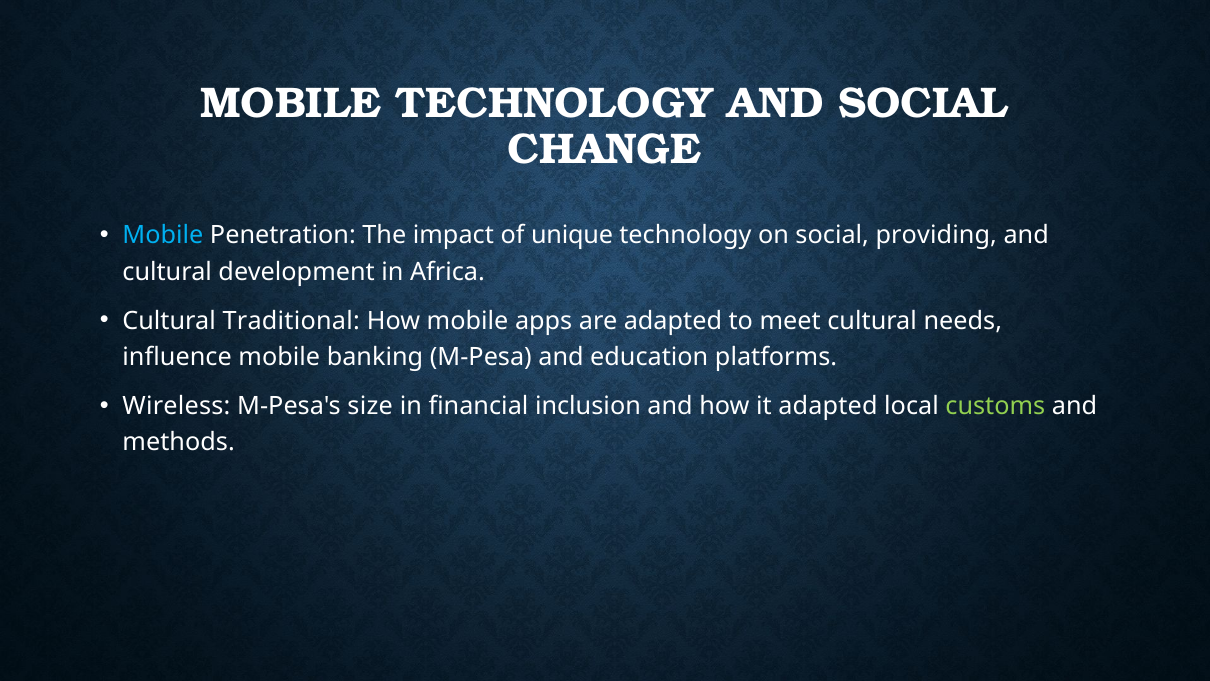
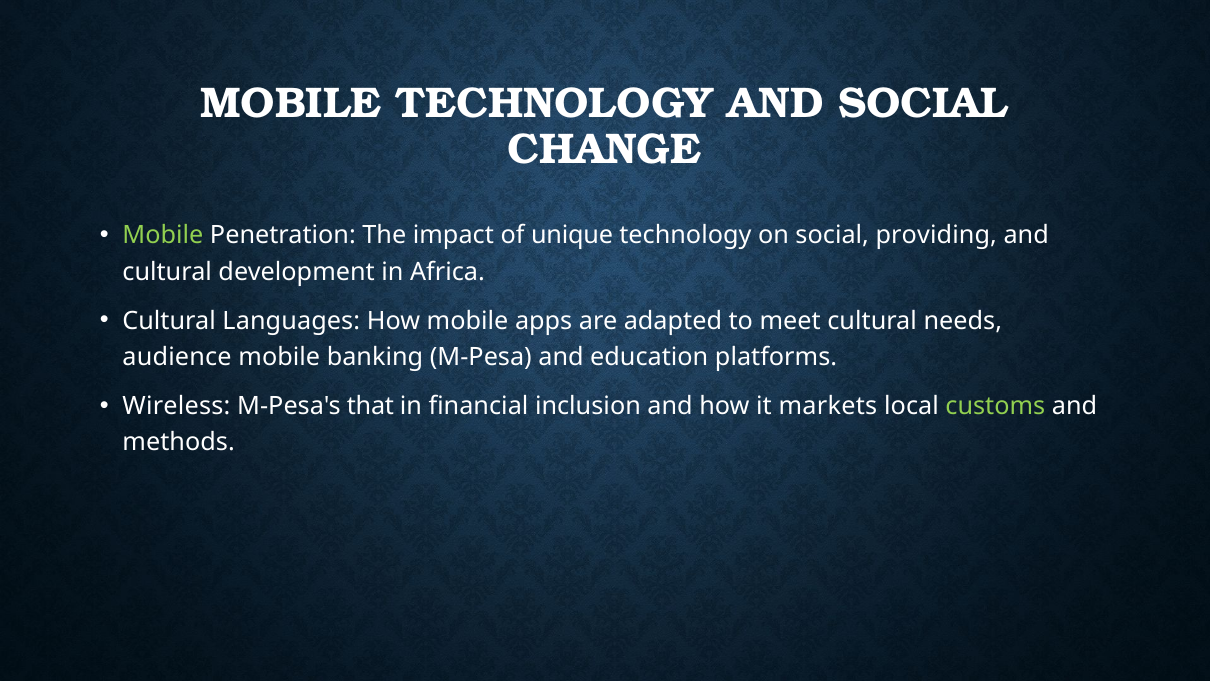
Mobile at (163, 235) colour: light blue -> light green
Traditional: Traditional -> Languages
influence: influence -> audience
size: size -> that
it adapted: adapted -> markets
